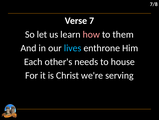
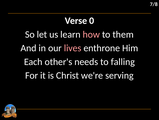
7: 7 -> 0
lives colour: light blue -> pink
house: house -> falling
